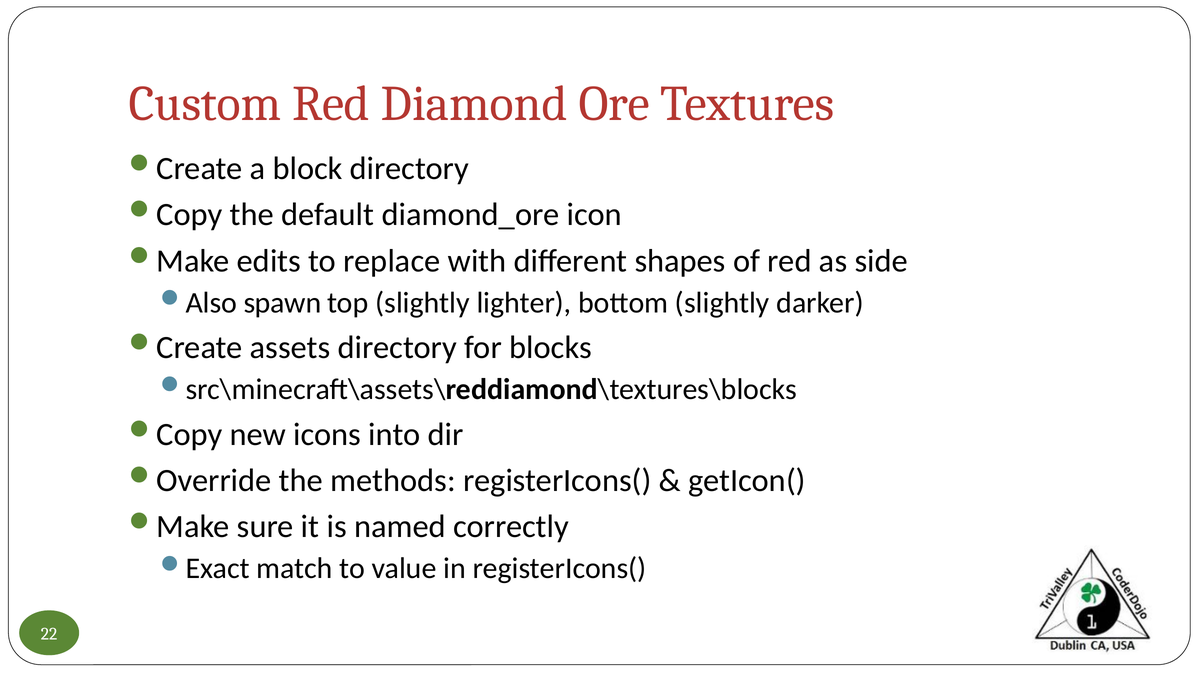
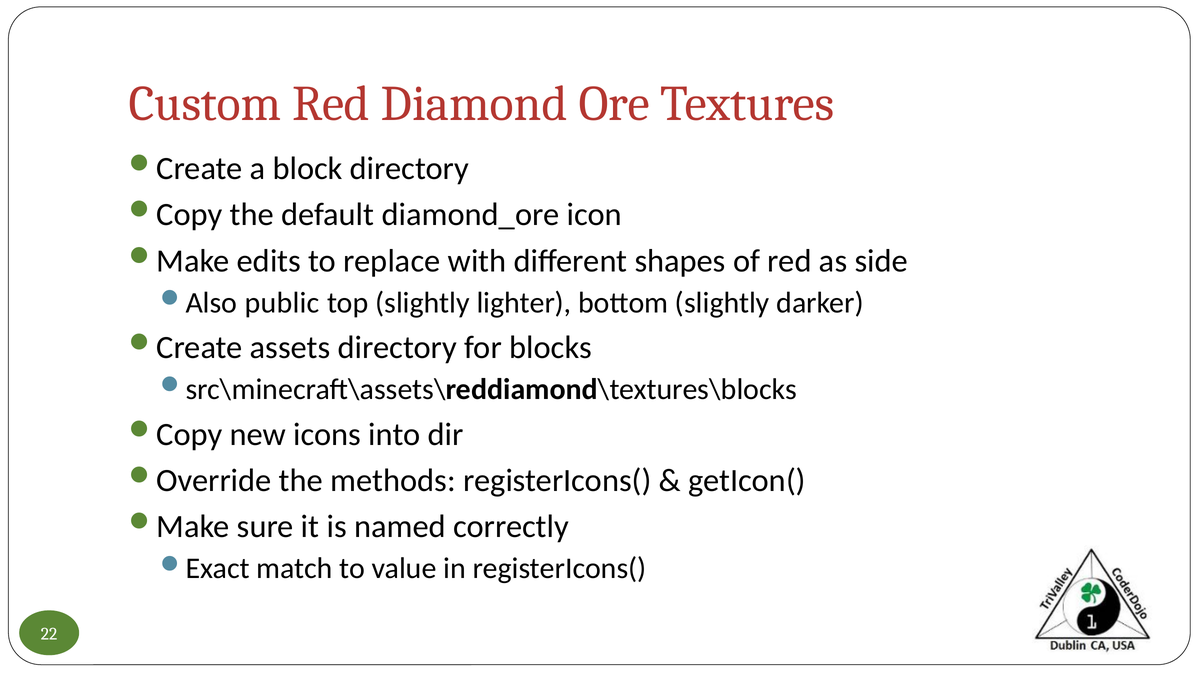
spawn: spawn -> public
